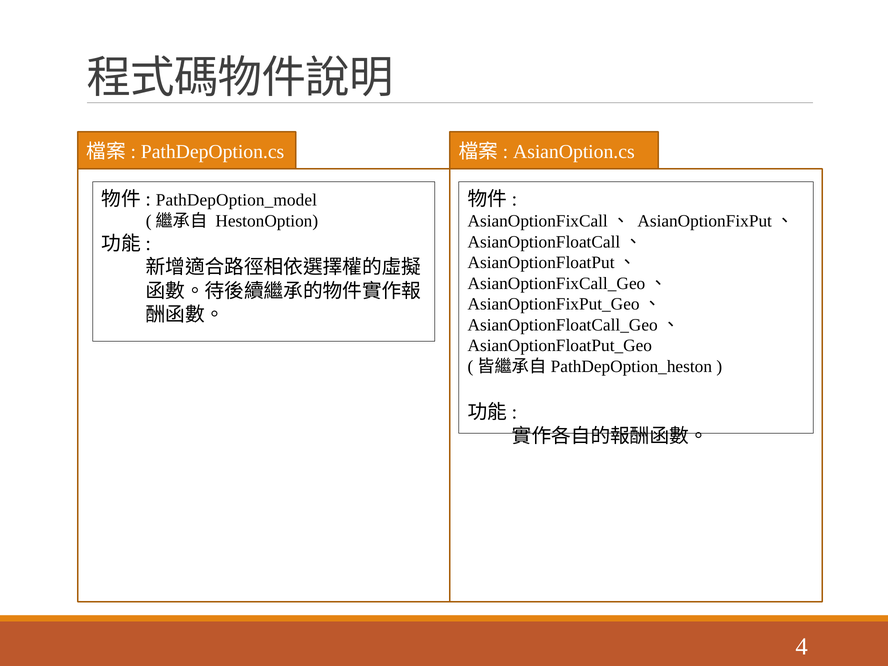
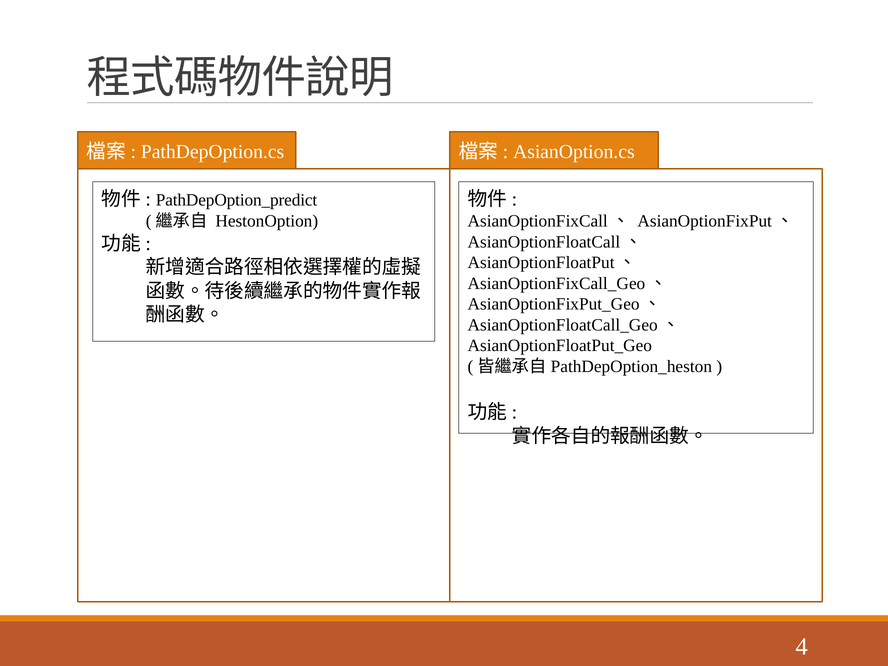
PathDepOption_model: PathDepOption_model -> PathDepOption_predict
